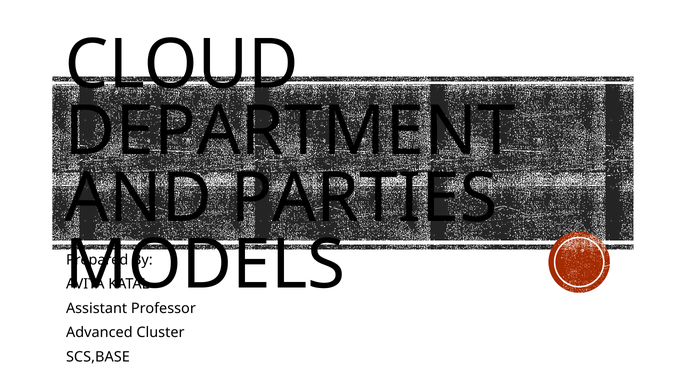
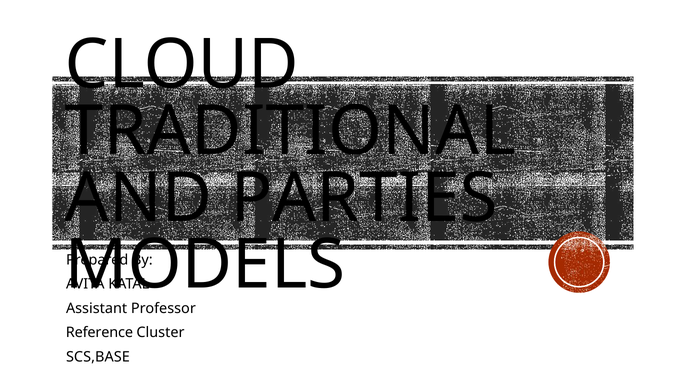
DEPARTMENT: DEPARTMENT -> TRADITIONAL
Advanced: Advanced -> Reference
